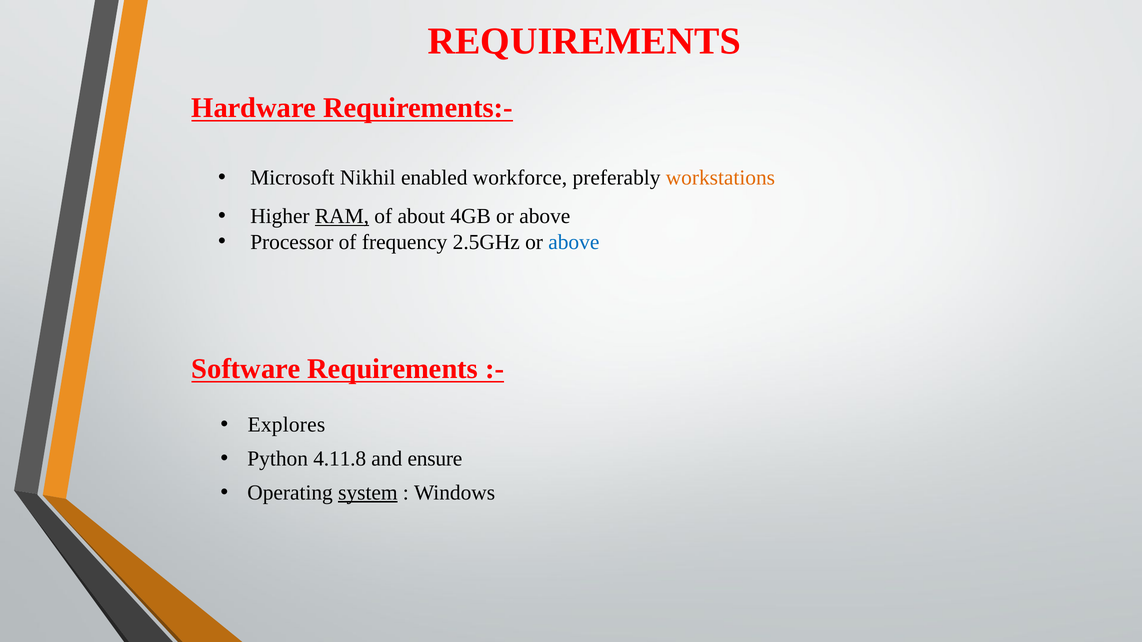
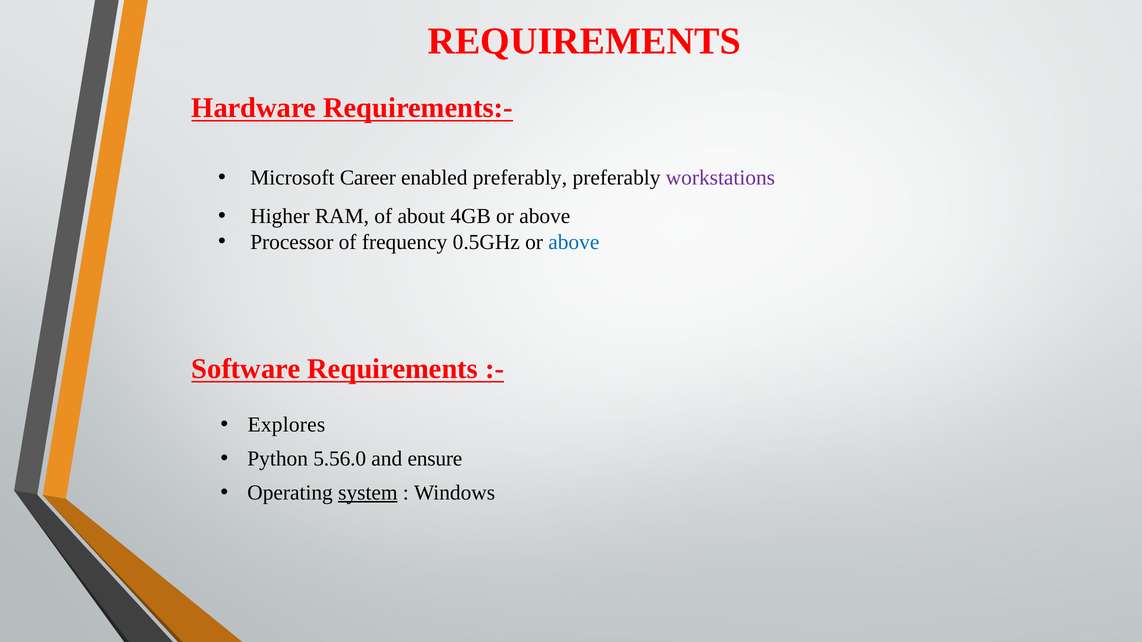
Nikhil: Nikhil -> Career
enabled workforce: workforce -> preferably
workstations colour: orange -> purple
RAM underline: present -> none
2.5GHz: 2.5GHz -> 0.5GHz
4.11.8: 4.11.8 -> 5.56.0
